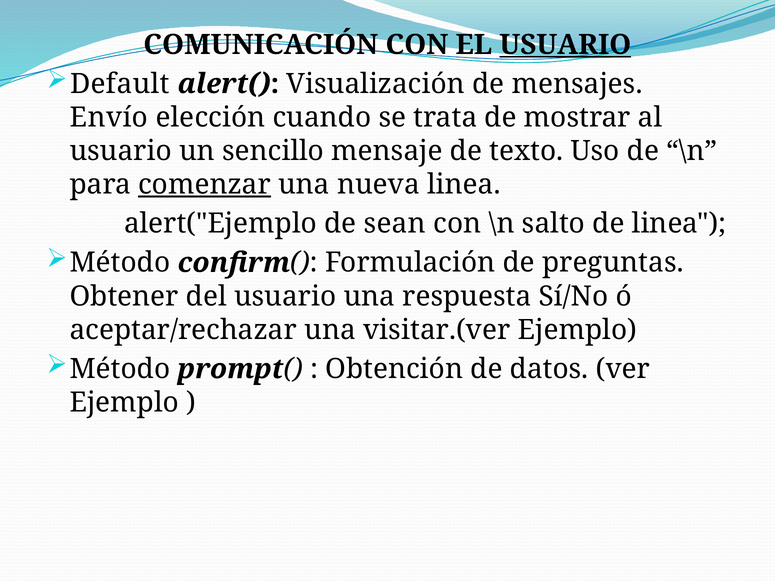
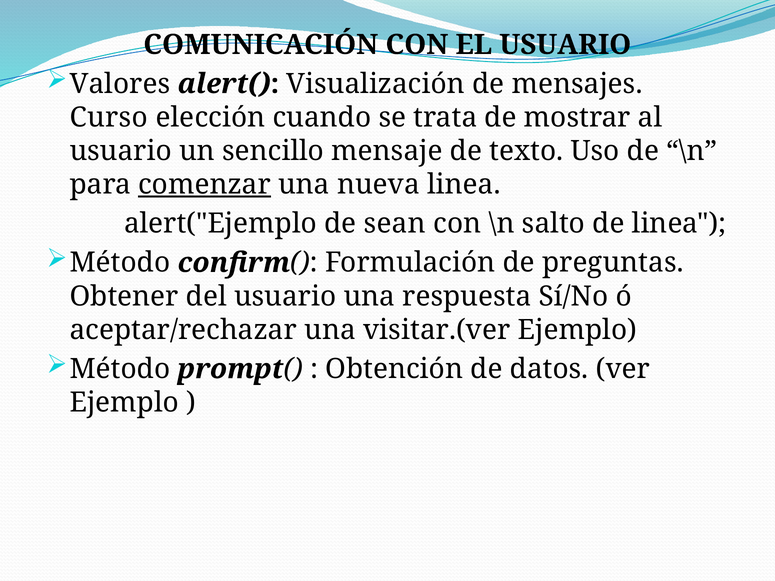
USUARIO at (565, 45) underline: present -> none
Default: Default -> Valores
Envío: Envío -> Curso
